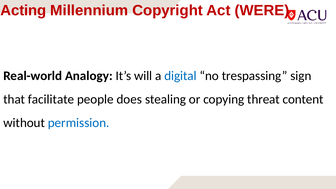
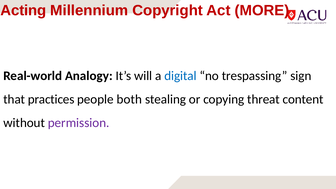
WERE: WERE -> MORE
facilitate: facilitate -> practices
does: does -> both
permission colour: blue -> purple
